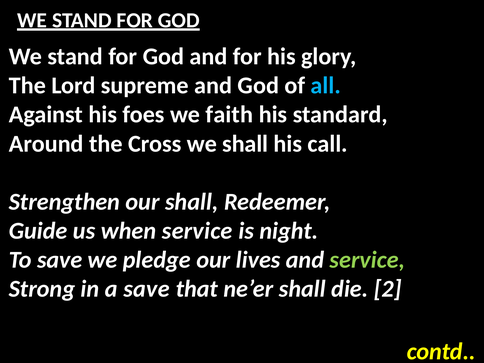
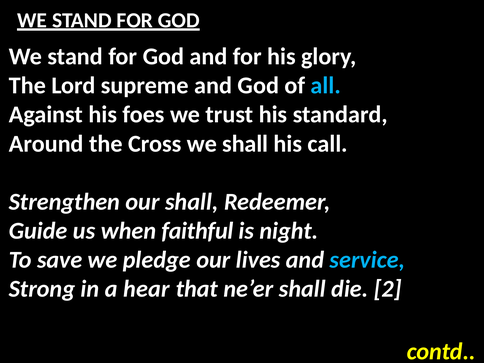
faith: faith -> trust
when service: service -> faithful
service at (367, 260) colour: light green -> light blue
a save: save -> hear
